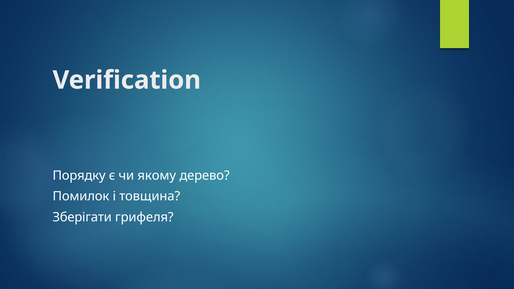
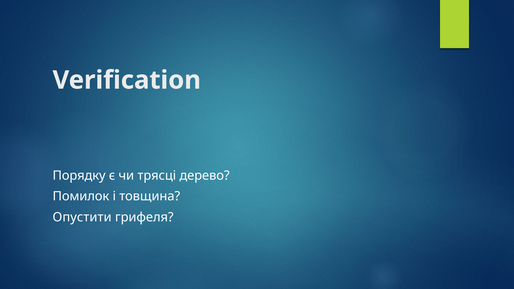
якому: якому -> трясці
Зберігати: Зберігати -> Опустити
